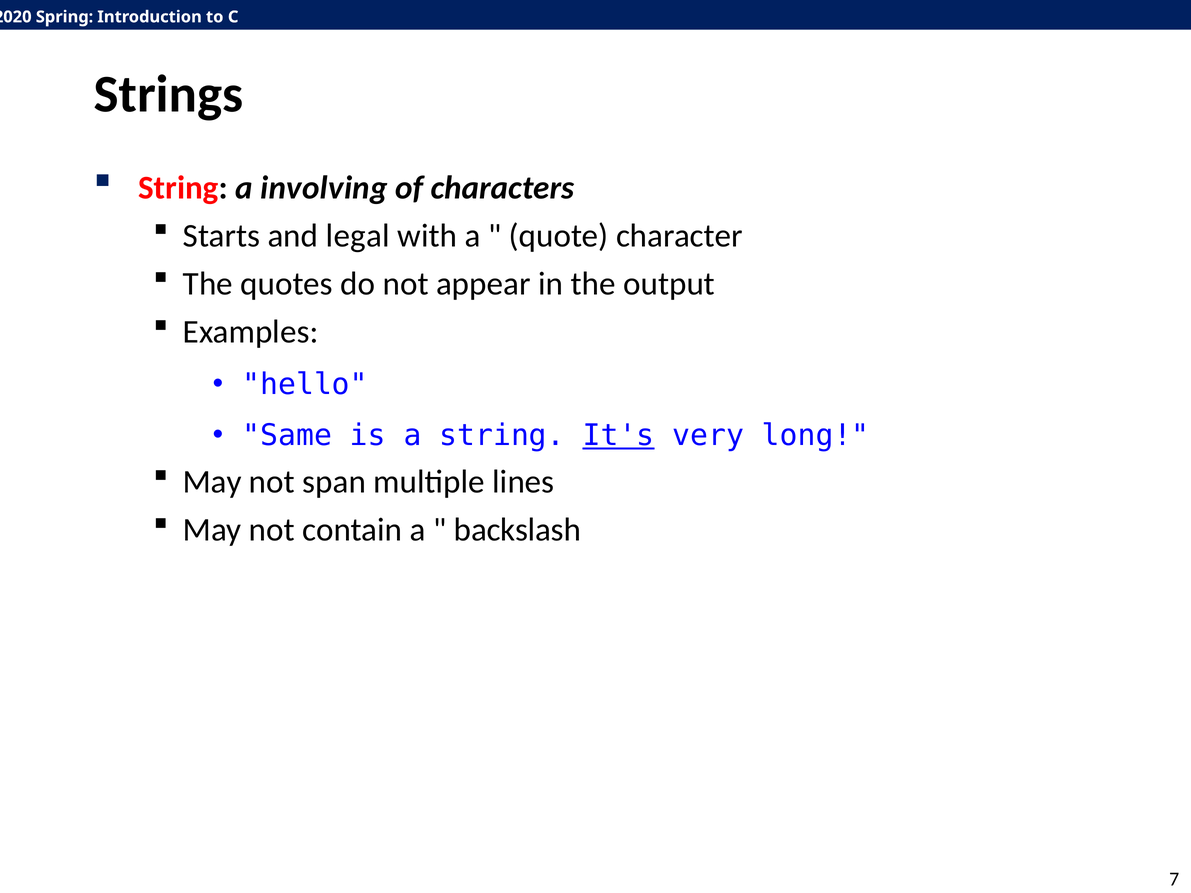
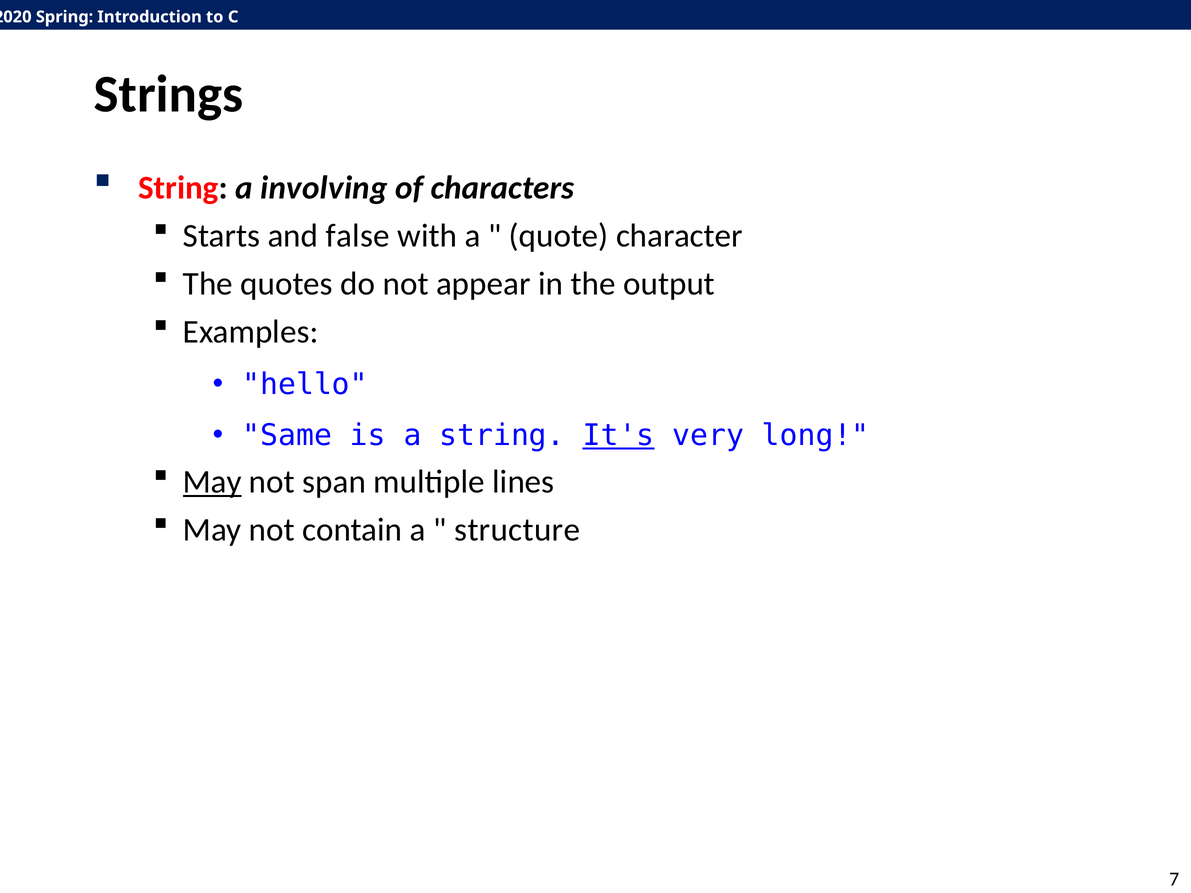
legal: legal -> false
May at (212, 482) underline: none -> present
backslash: backslash -> structure
